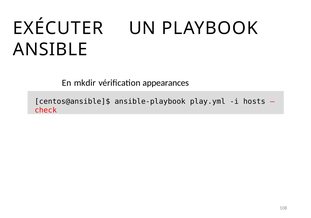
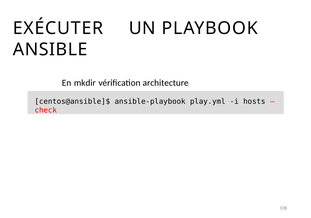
appearances: appearances -> architecture
